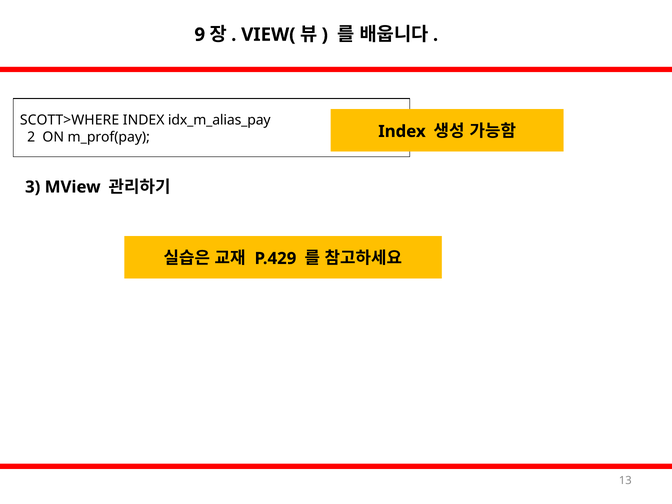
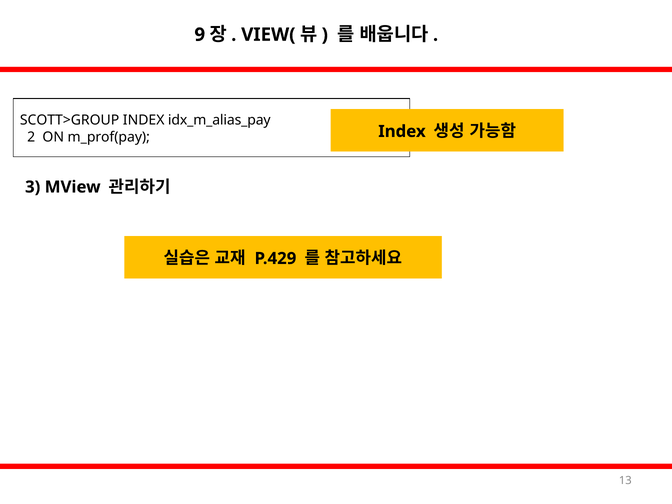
SCOTT>WHERE: SCOTT>WHERE -> SCOTT>GROUP
